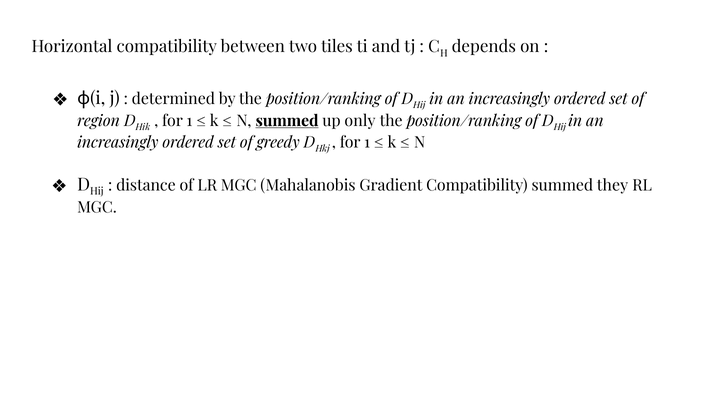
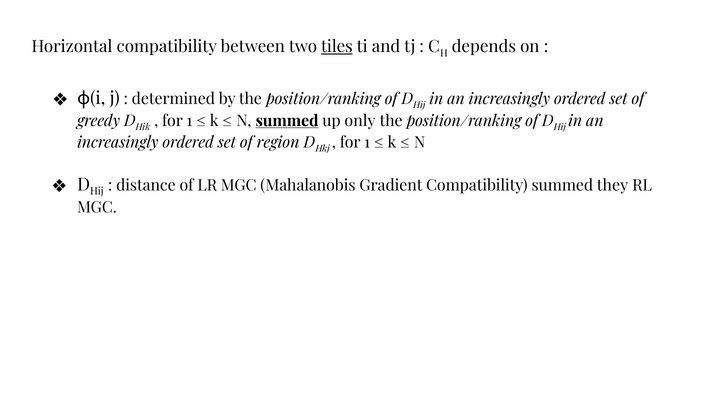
tiles underline: none -> present
region: region -> greedy
greedy: greedy -> region
